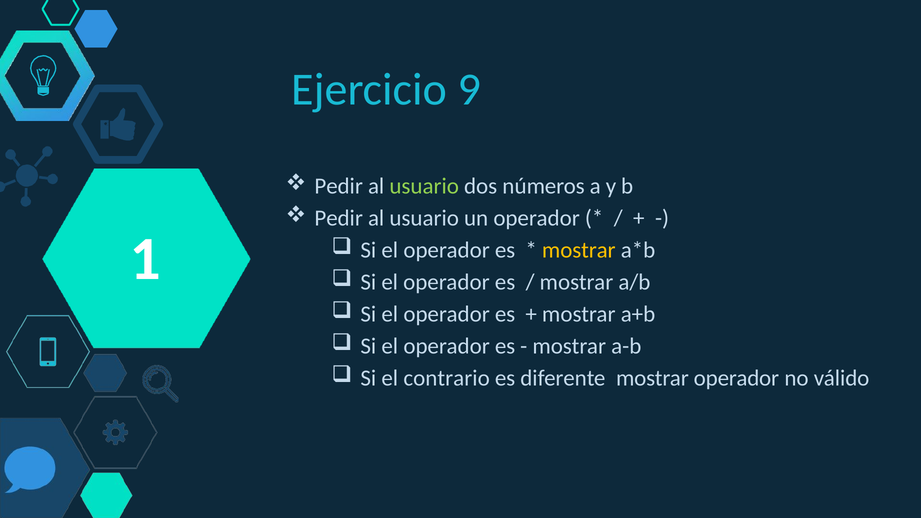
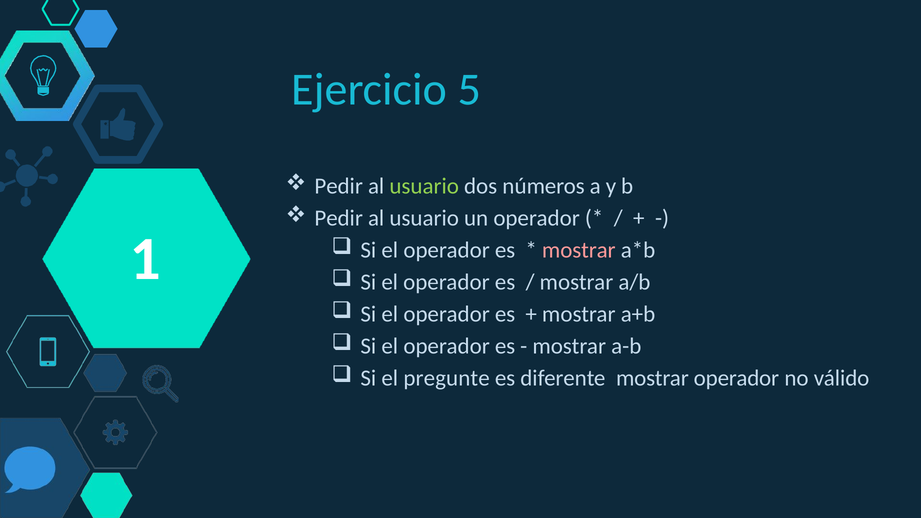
9: 9 -> 5
mostrar at (579, 250) colour: yellow -> pink
contrario: contrario -> pregunte
